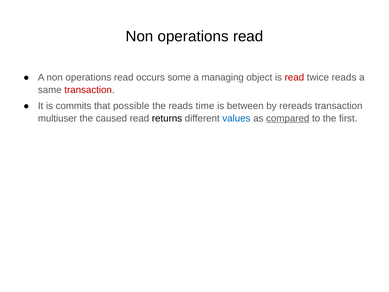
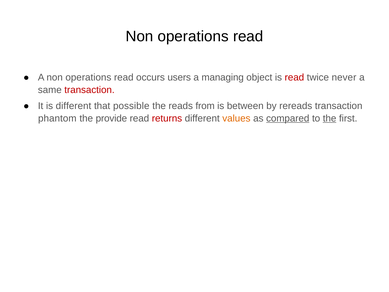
some: some -> users
twice reads: reads -> never
is commits: commits -> different
time: time -> from
multiuser: multiuser -> phantom
caused: caused -> provide
returns colour: black -> red
values colour: blue -> orange
the at (330, 118) underline: none -> present
